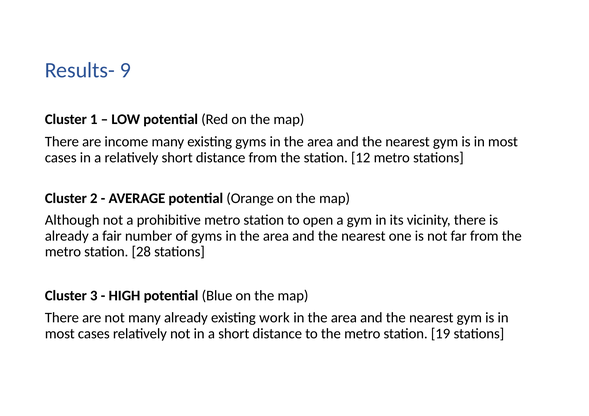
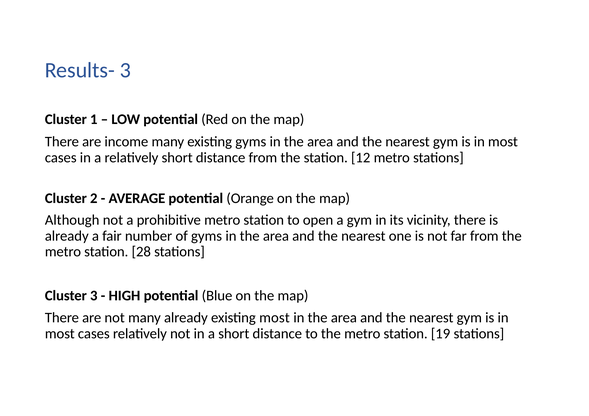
Results- 9: 9 -> 3
existing work: work -> most
